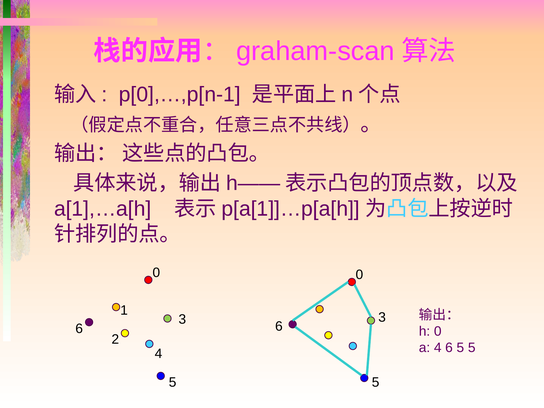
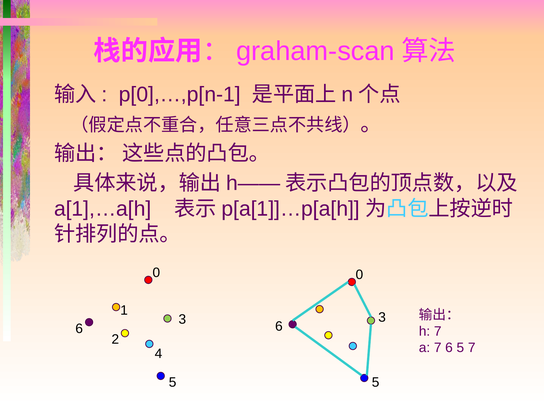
h 0: 0 -> 7
a 4: 4 -> 7
5 5: 5 -> 7
